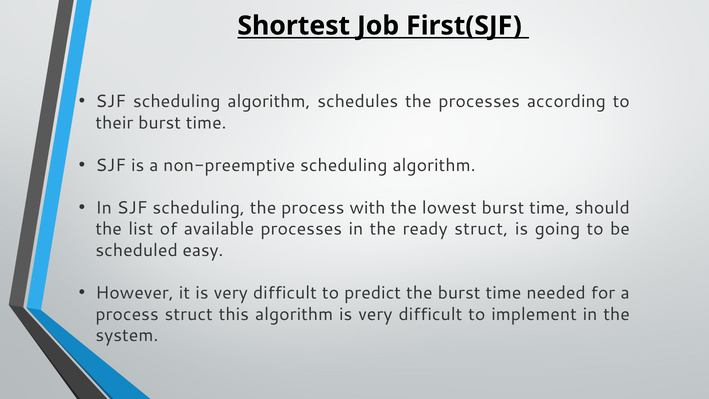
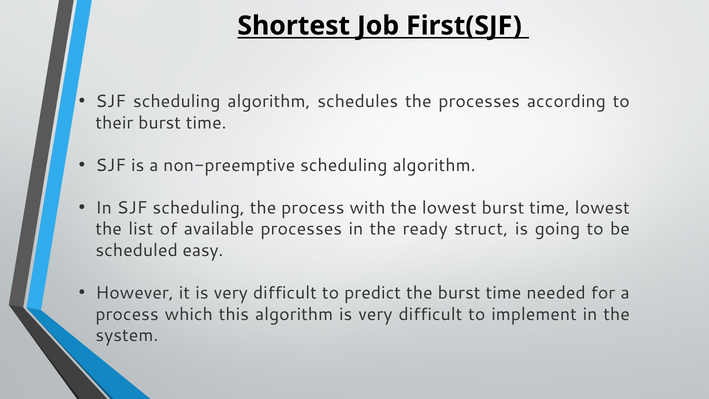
time should: should -> lowest
process struct: struct -> which
